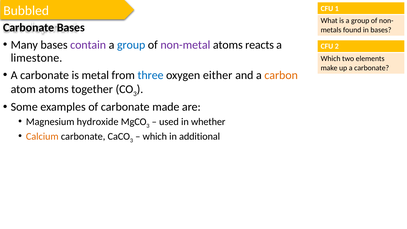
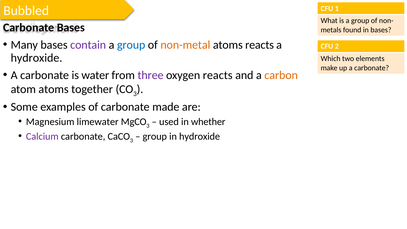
non-metal colour: purple -> orange
limestone at (36, 58): limestone -> hydroxide
metal: metal -> water
three colour: blue -> purple
oxygen either: either -> reacts
hydroxide: hydroxide -> limewater
Calcium colour: orange -> purple
which at (155, 136): which -> group
in additional: additional -> hydroxide
